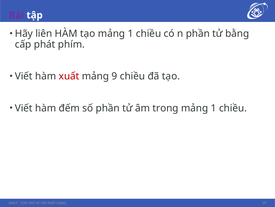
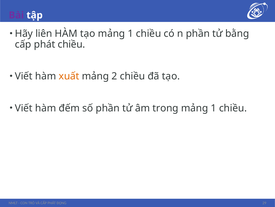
phát phím: phím -> chiều
xuất colour: red -> orange
9: 9 -> 2
